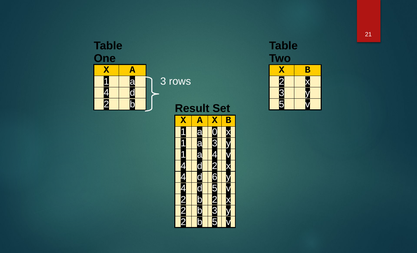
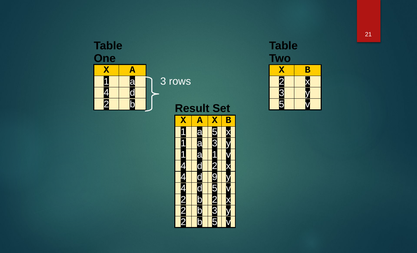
a 0: 0 -> 5
4 at (215, 155): 4 -> 1
6: 6 -> 9
